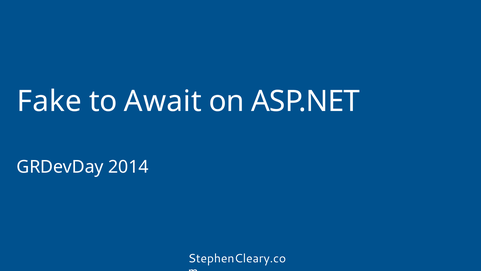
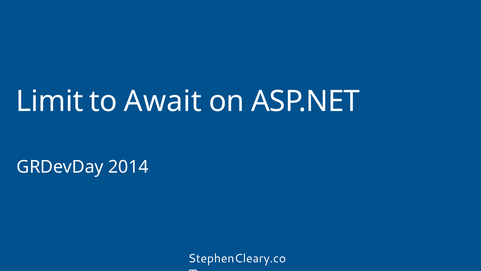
Fake: Fake -> Limit
